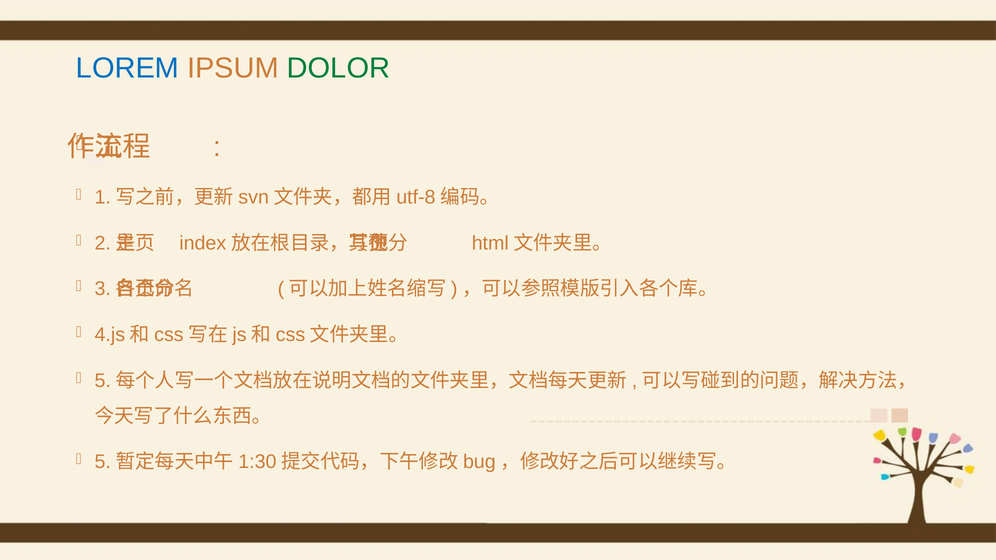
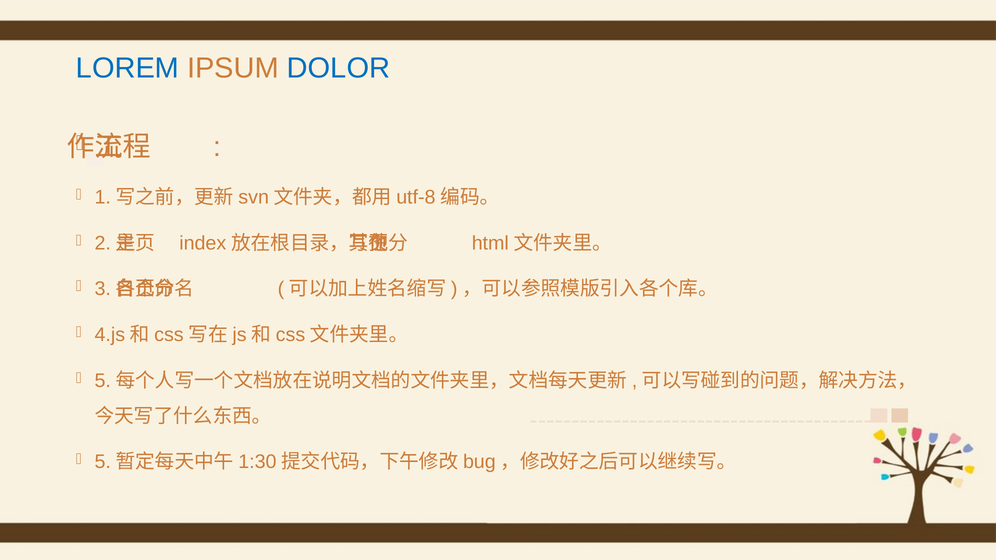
DOLOR colour: green -> blue
